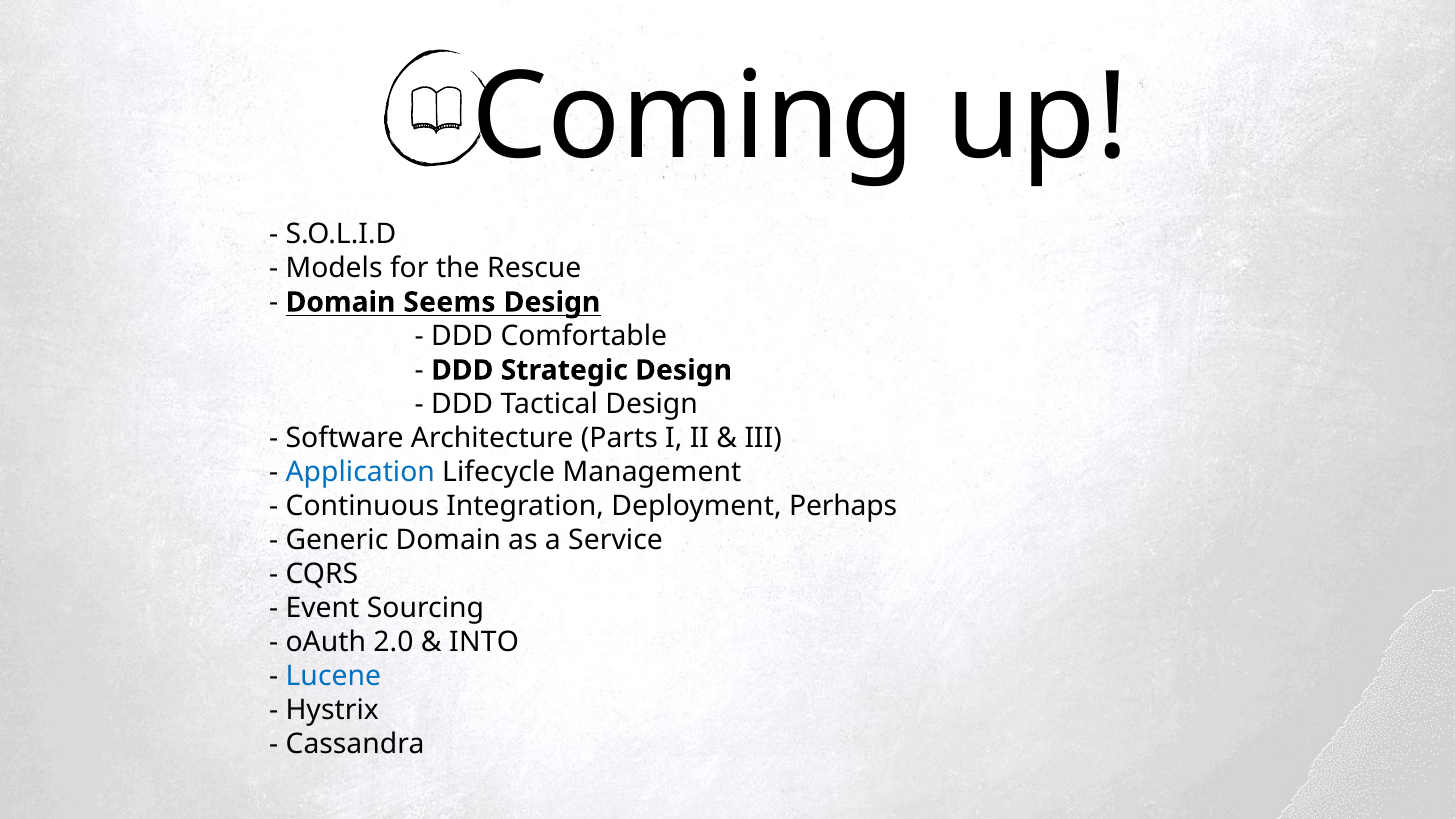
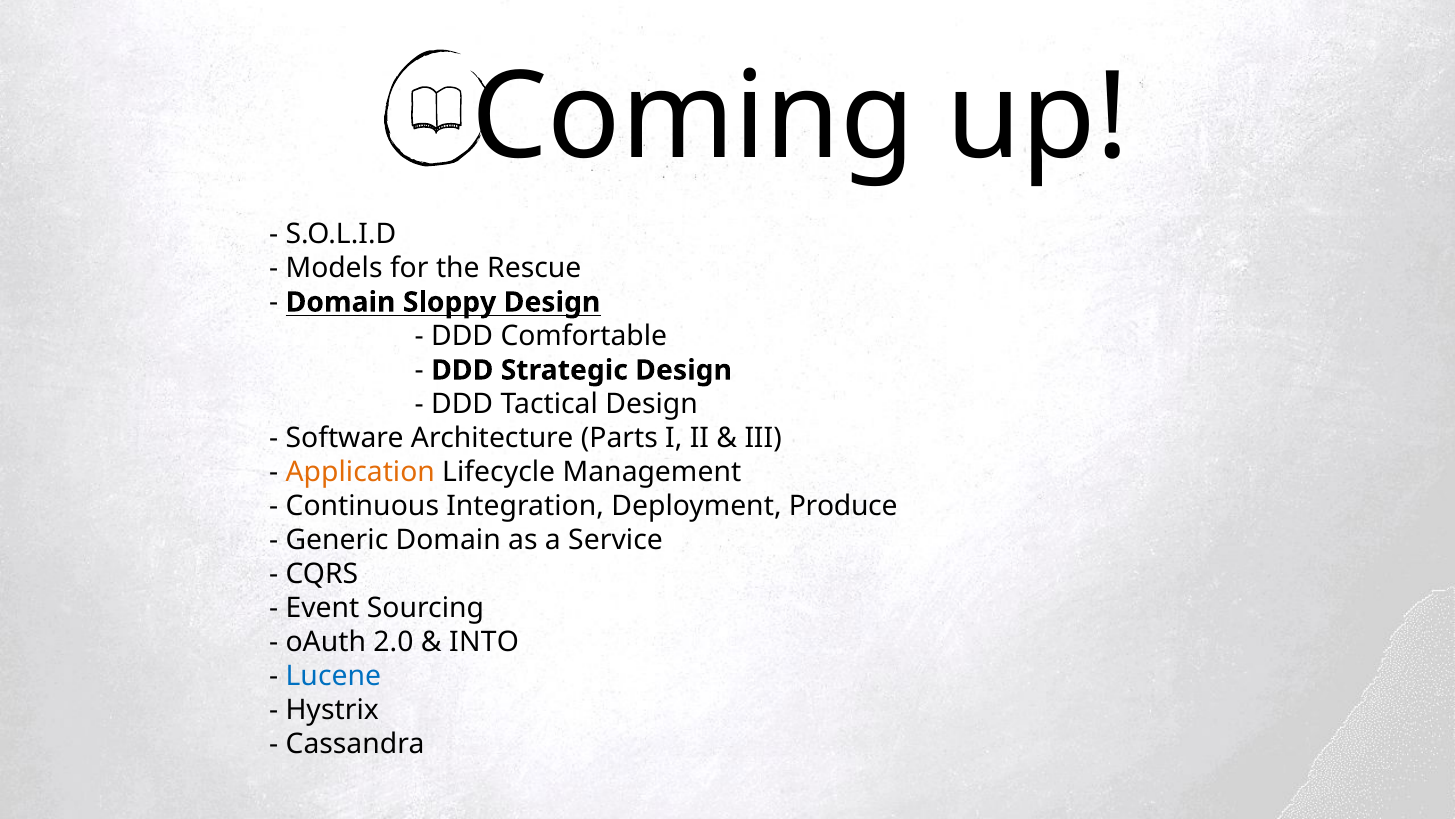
Seems: Seems -> Sloppy
Application colour: blue -> orange
Perhaps: Perhaps -> Produce
